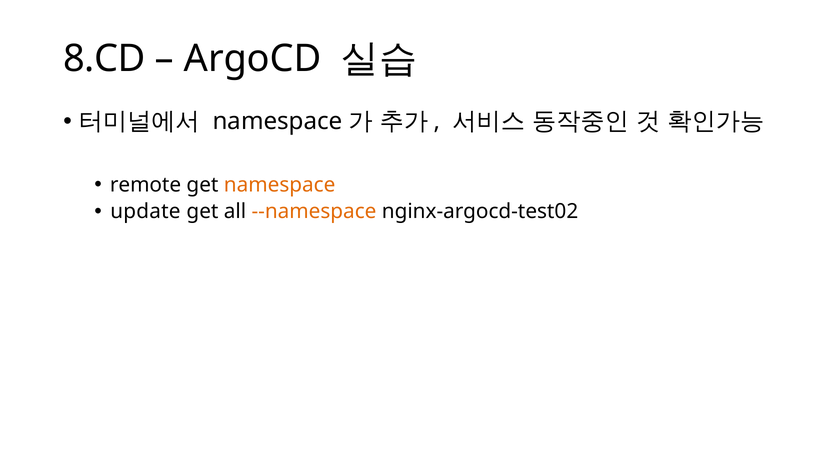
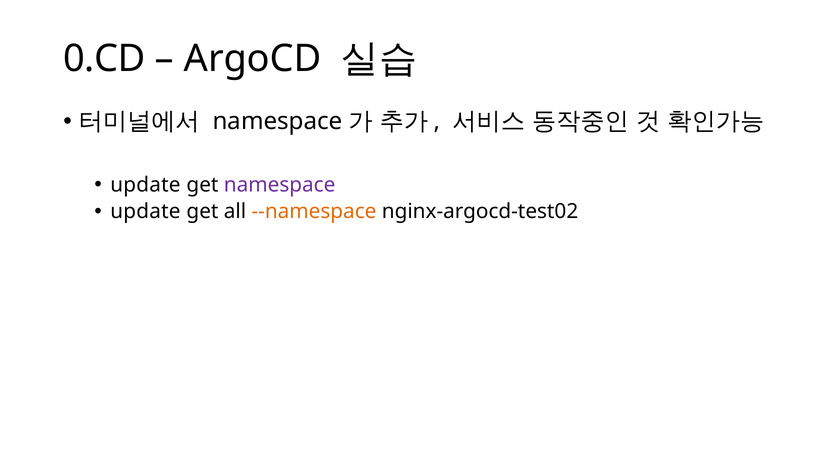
8.CD: 8.CD -> 0.CD
remote at (146, 185): remote -> update
namespace at (280, 185) colour: orange -> purple
